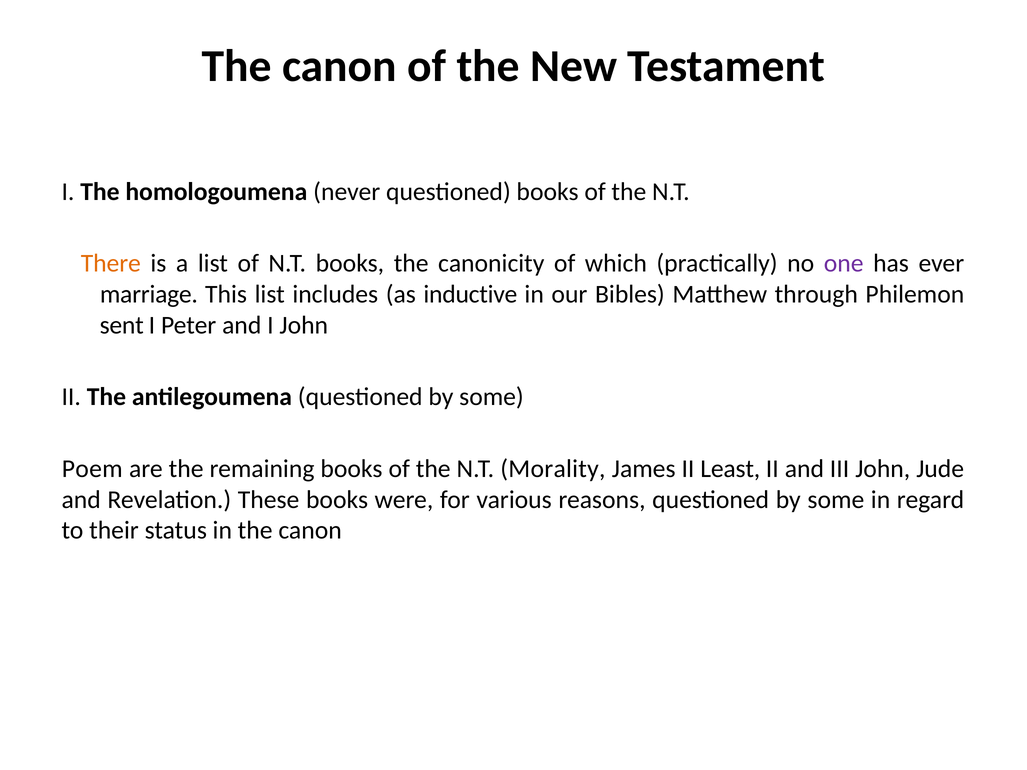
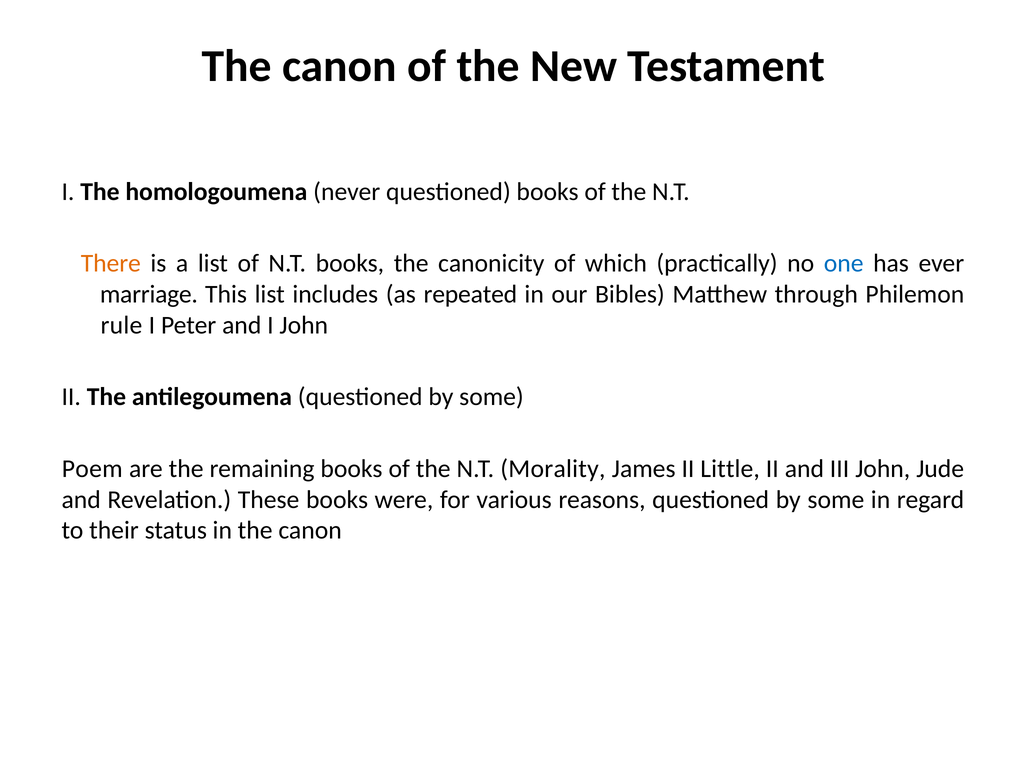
one colour: purple -> blue
inductive: inductive -> repeated
sent: sent -> rule
Least: Least -> Little
